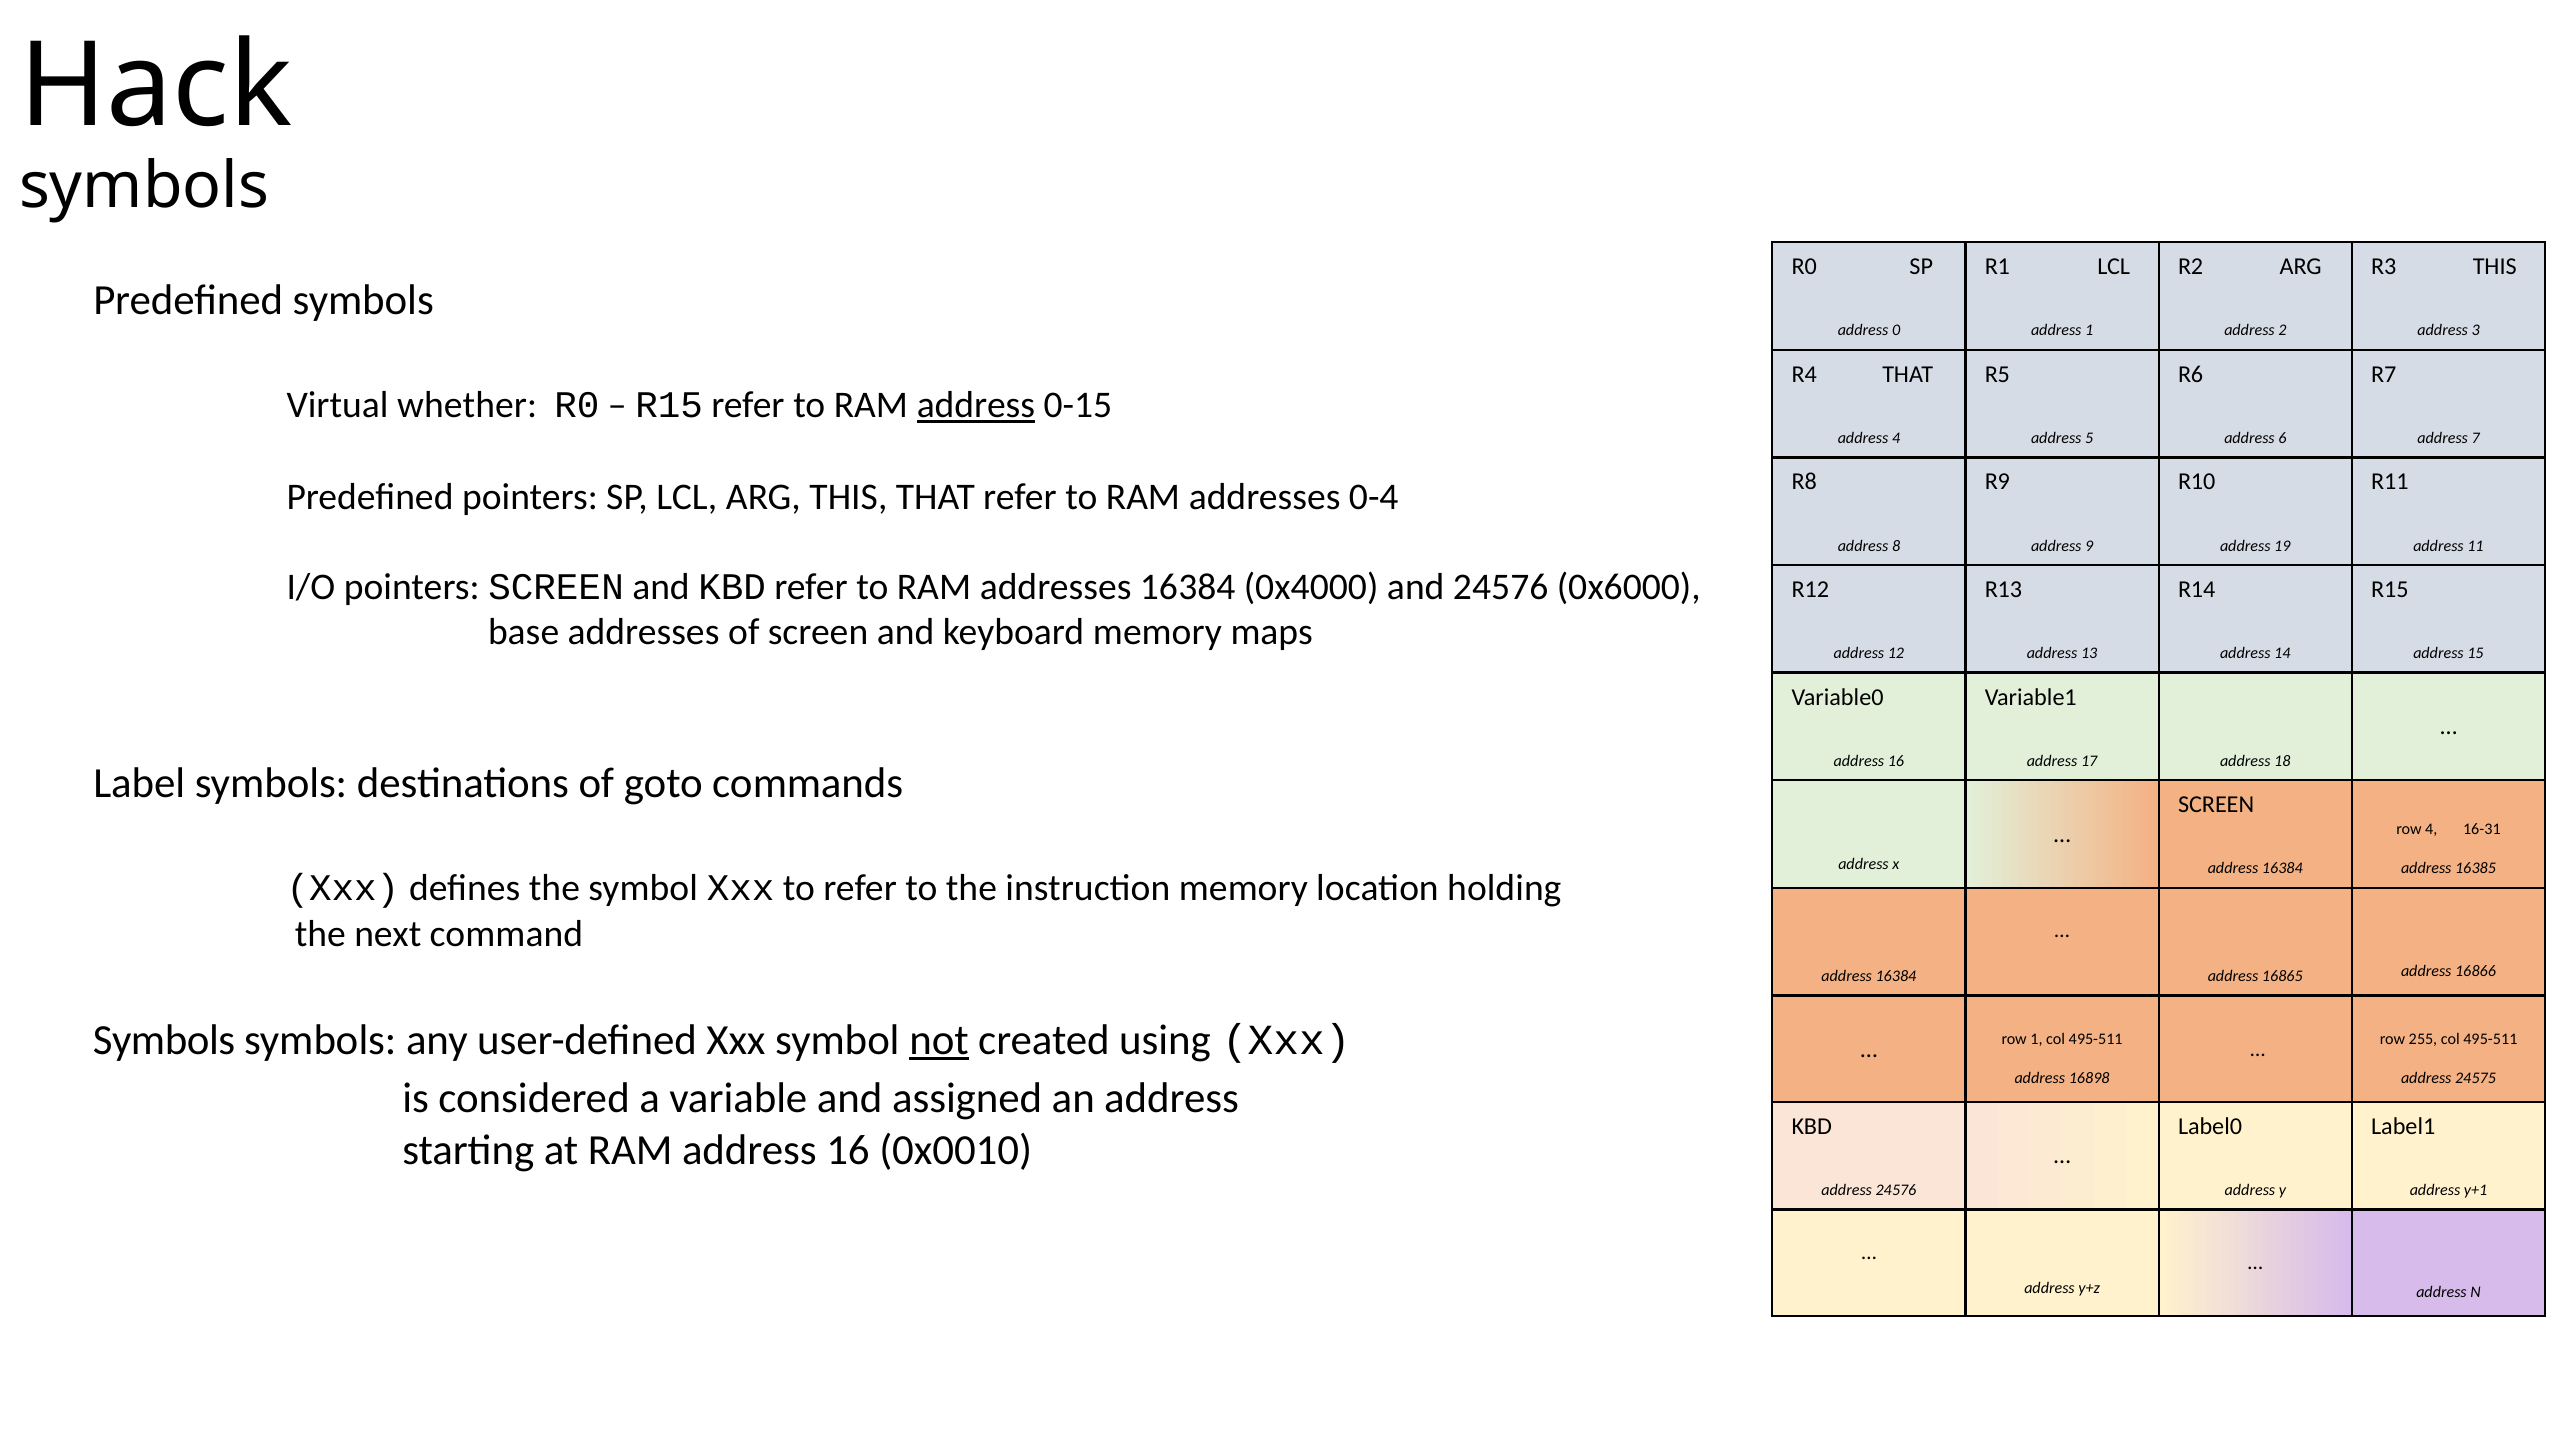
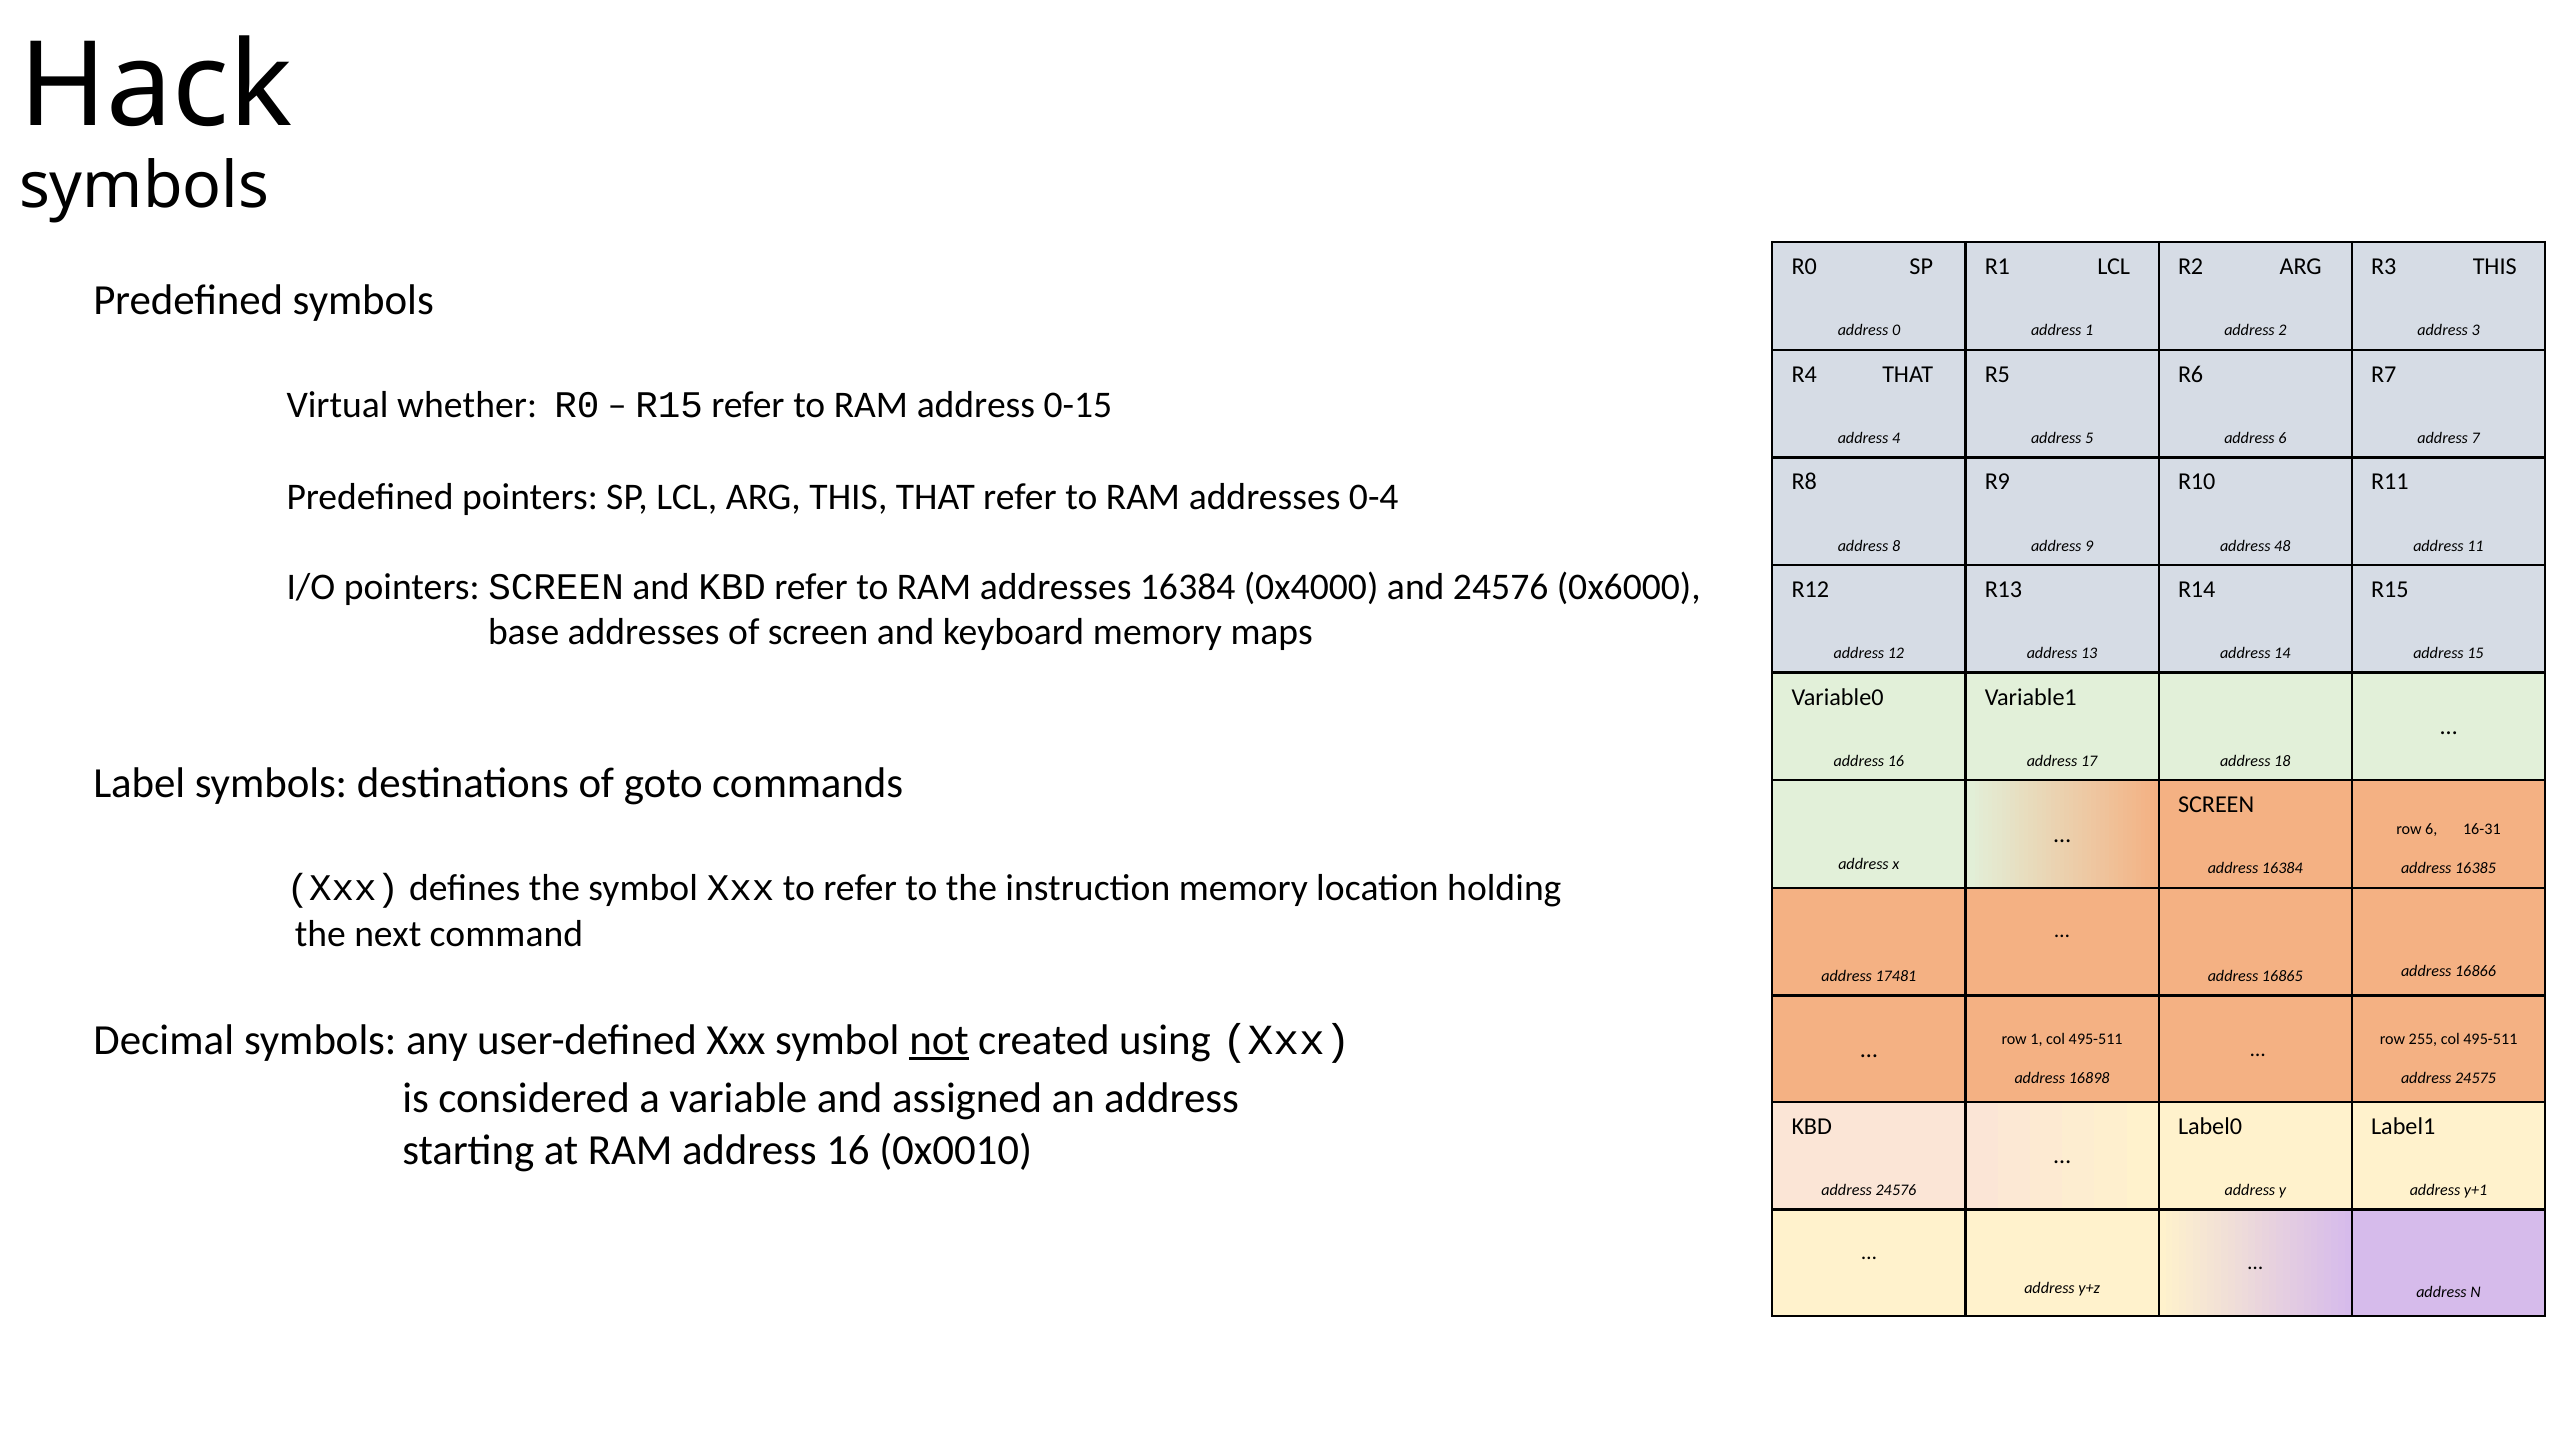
address at (976, 405) underline: present -> none
19: 19 -> 48
row 4: 4 -> 6
16384 at (1896, 976): 16384 -> 17481
Symbols at (164, 1040): Symbols -> Decimal
